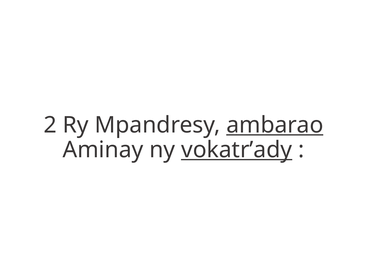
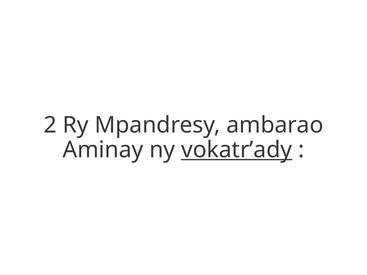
ambarao underline: present -> none
